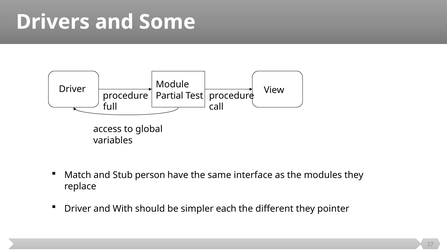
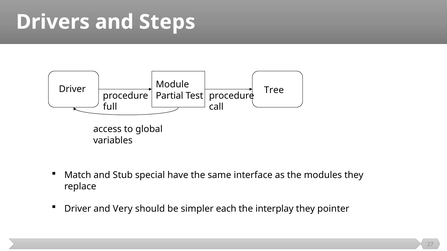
Some: Some -> Steps
View: View -> Tree
person: person -> special
With: With -> Very
different: different -> interplay
